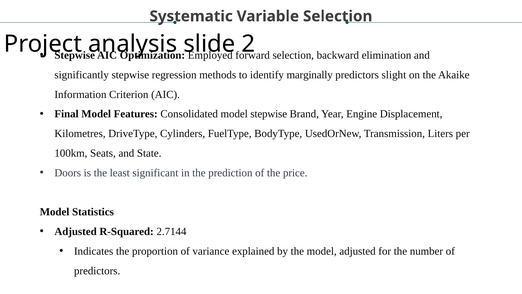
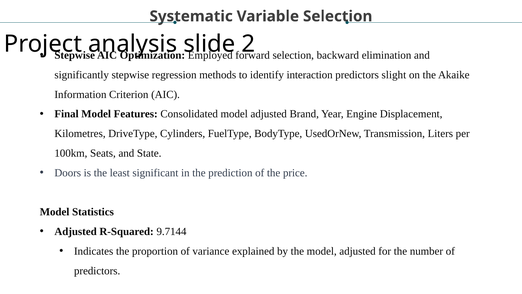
marginally: marginally -> interaction
Consolidated model stepwise: stepwise -> adjusted
2.7144: 2.7144 -> 9.7144
